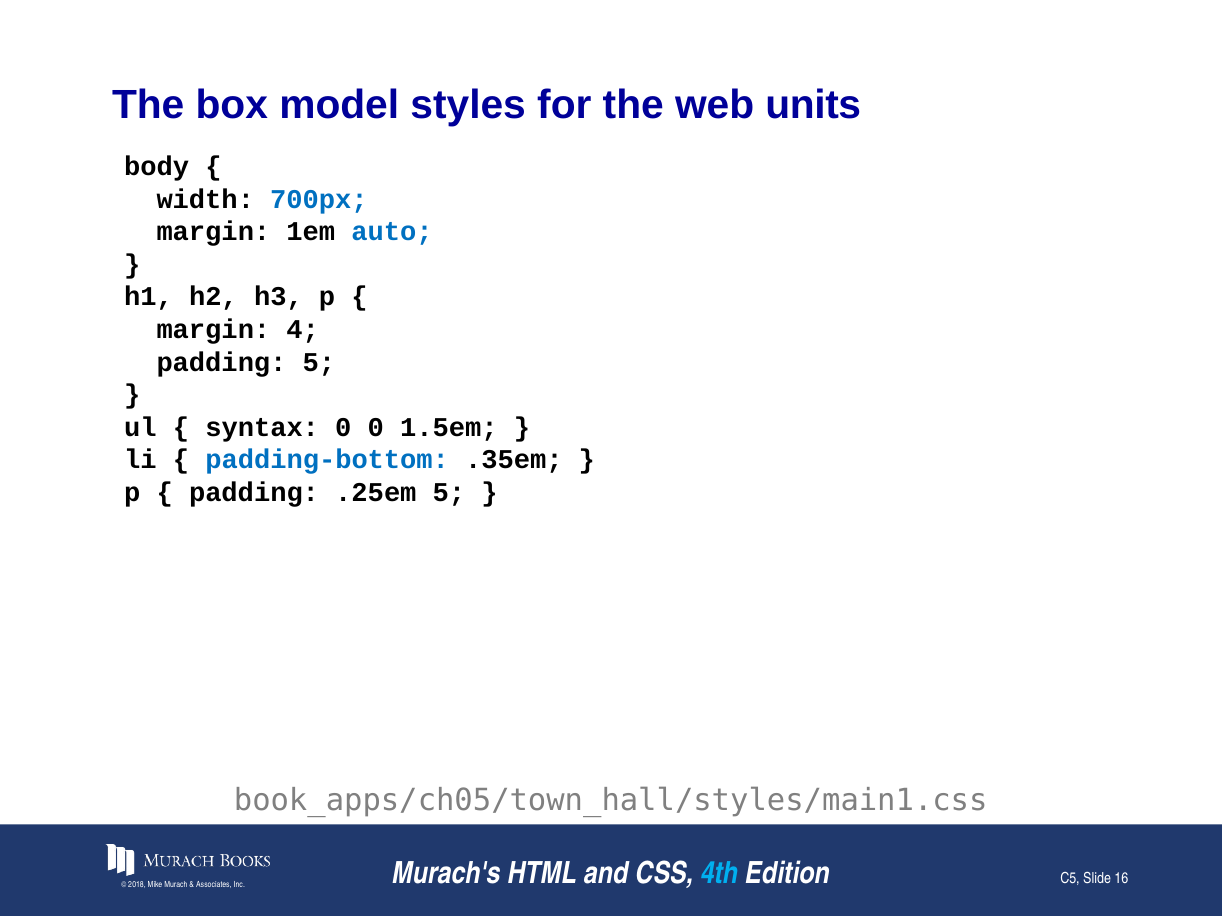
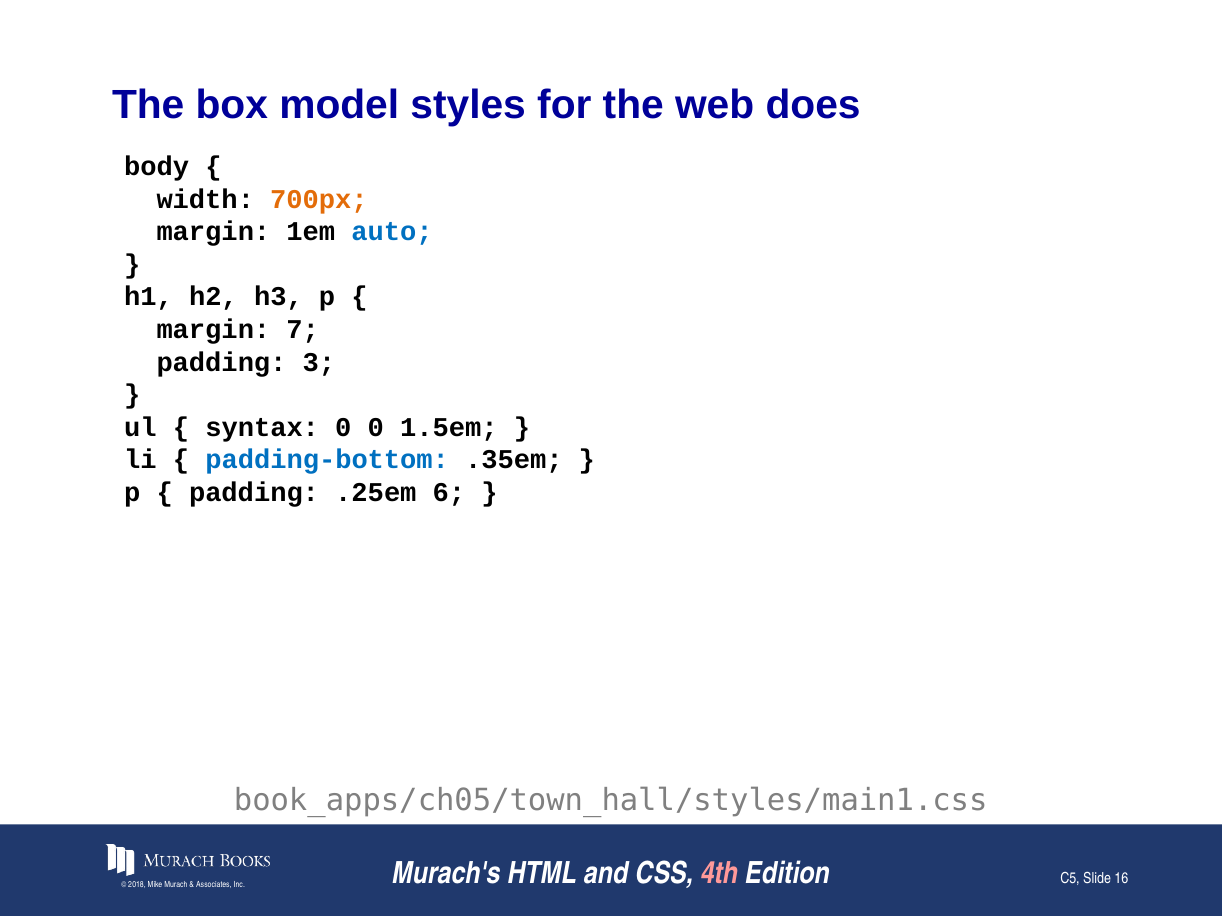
units: units -> does
700px colour: blue -> orange
4: 4 -> 7
padding 5: 5 -> 3
.25em 5: 5 -> 6
4th colour: light blue -> pink
